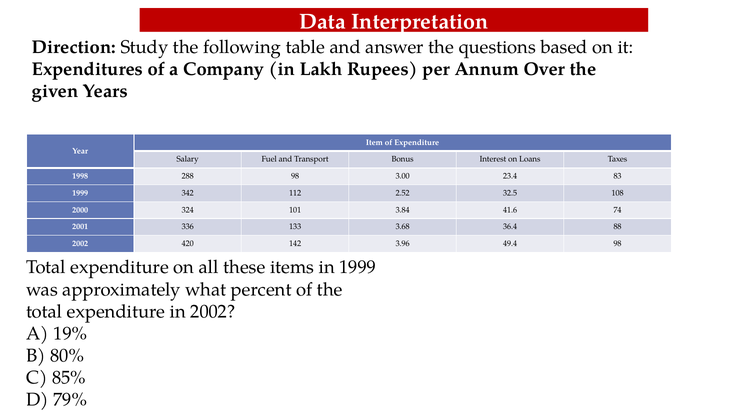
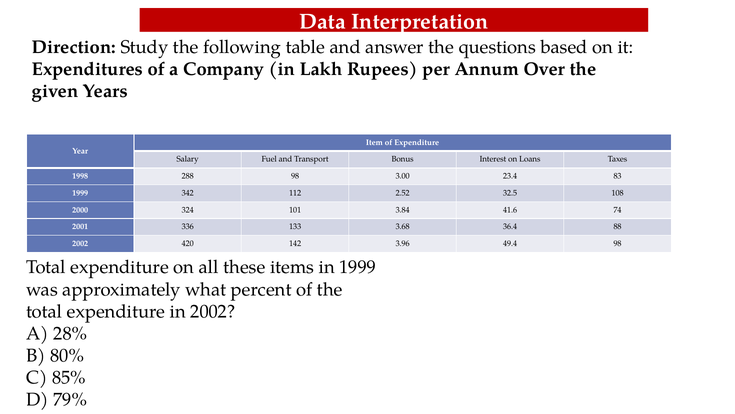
19%: 19% -> 28%
